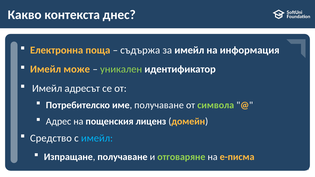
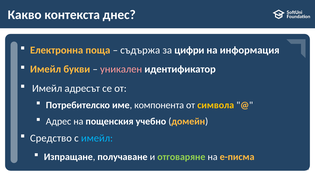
за имейл: имейл -> цифри
може: може -> букви
уникален colour: light green -> pink
име получаване: получаване -> компонента
символа colour: light green -> yellow
лиценз: лиценз -> учебно
